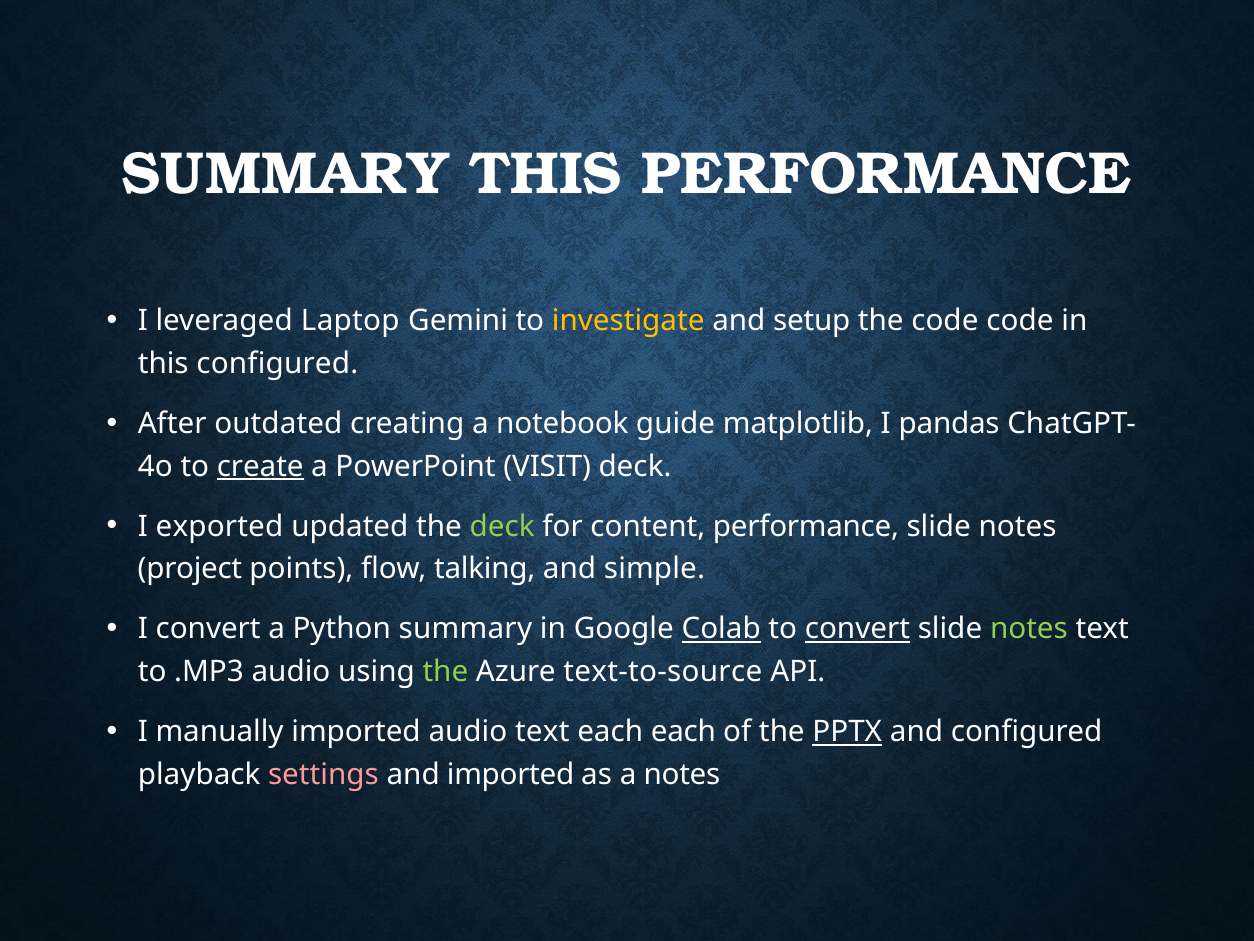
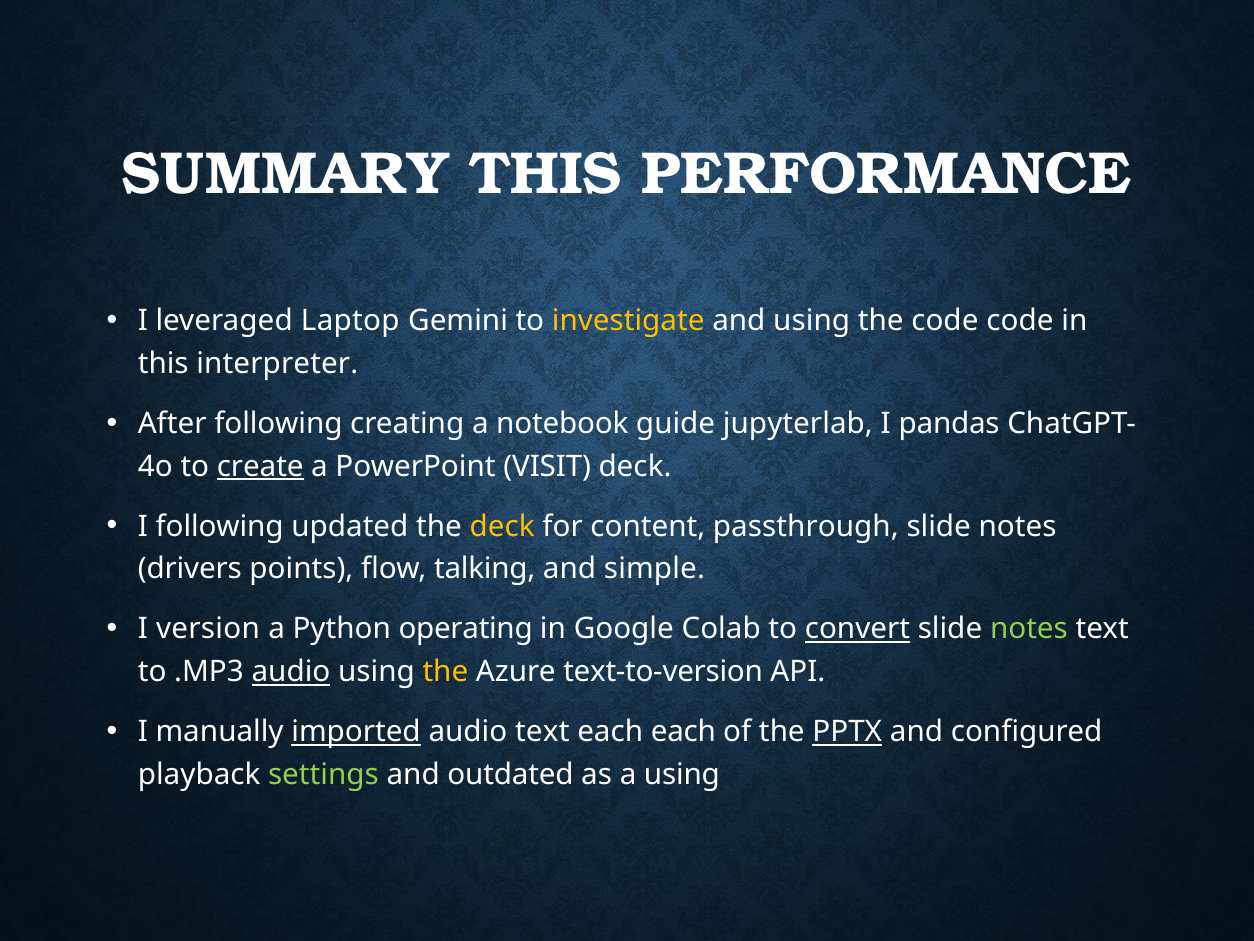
and setup: setup -> using
this configured: configured -> interpreter
After outdated: outdated -> following
matplotlib: matplotlib -> jupyterlab
I exported: exported -> following
deck at (502, 526) colour: light green -> yellow
content performance: performance -> passthrough
project: project -> drivers
I convert: convert -> version
Python summary: summary -> operating
Colab underline: present -> none
audio at (291, 672) underline: none -> present
the at (445, 672) colour: light green -> yellow
text-to-source: text-to-source -> text-to-version
imported at (356, 732) underline: none -> present
settings colour: pink -> light green
and imported: imported -> outdated
a notes: notes -> using
